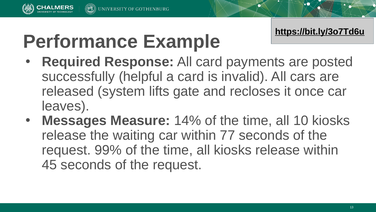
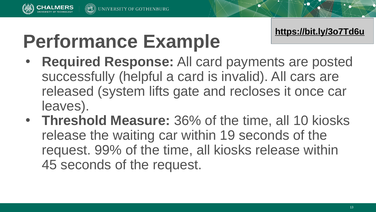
Messages: Messages -> Threshold
14%: 14% -> 36%
77: 77 -> 19
